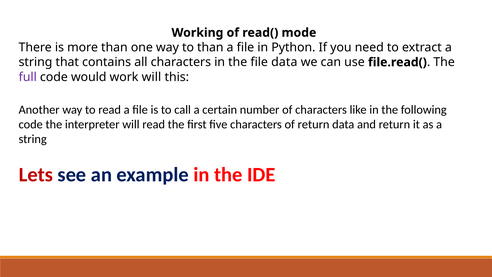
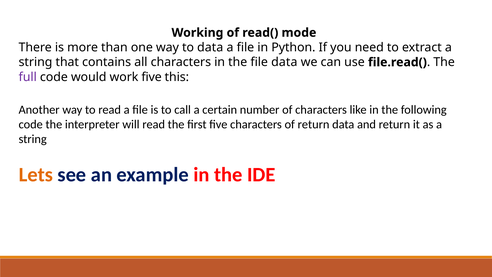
to than: than -> data
work will: will -> five
Lets colour: red -> orange
